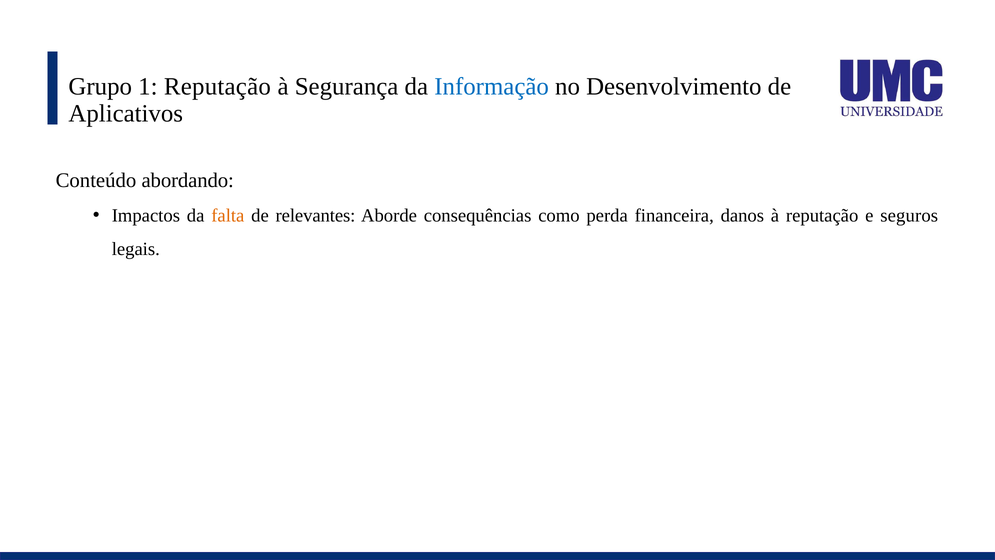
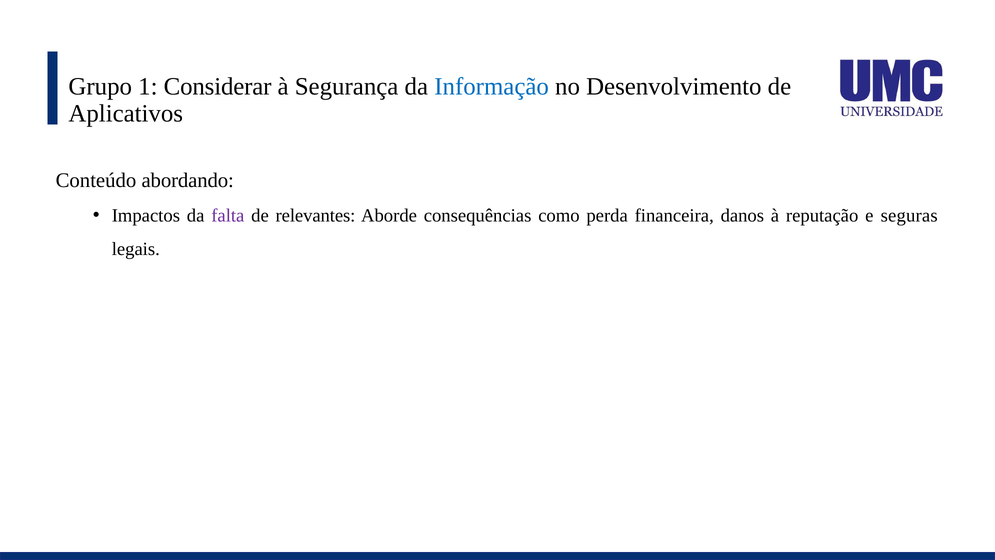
1 Reputação: Reputação -> Considerar
falta colour: orange -> purple
seguros: seguros -> seguras
